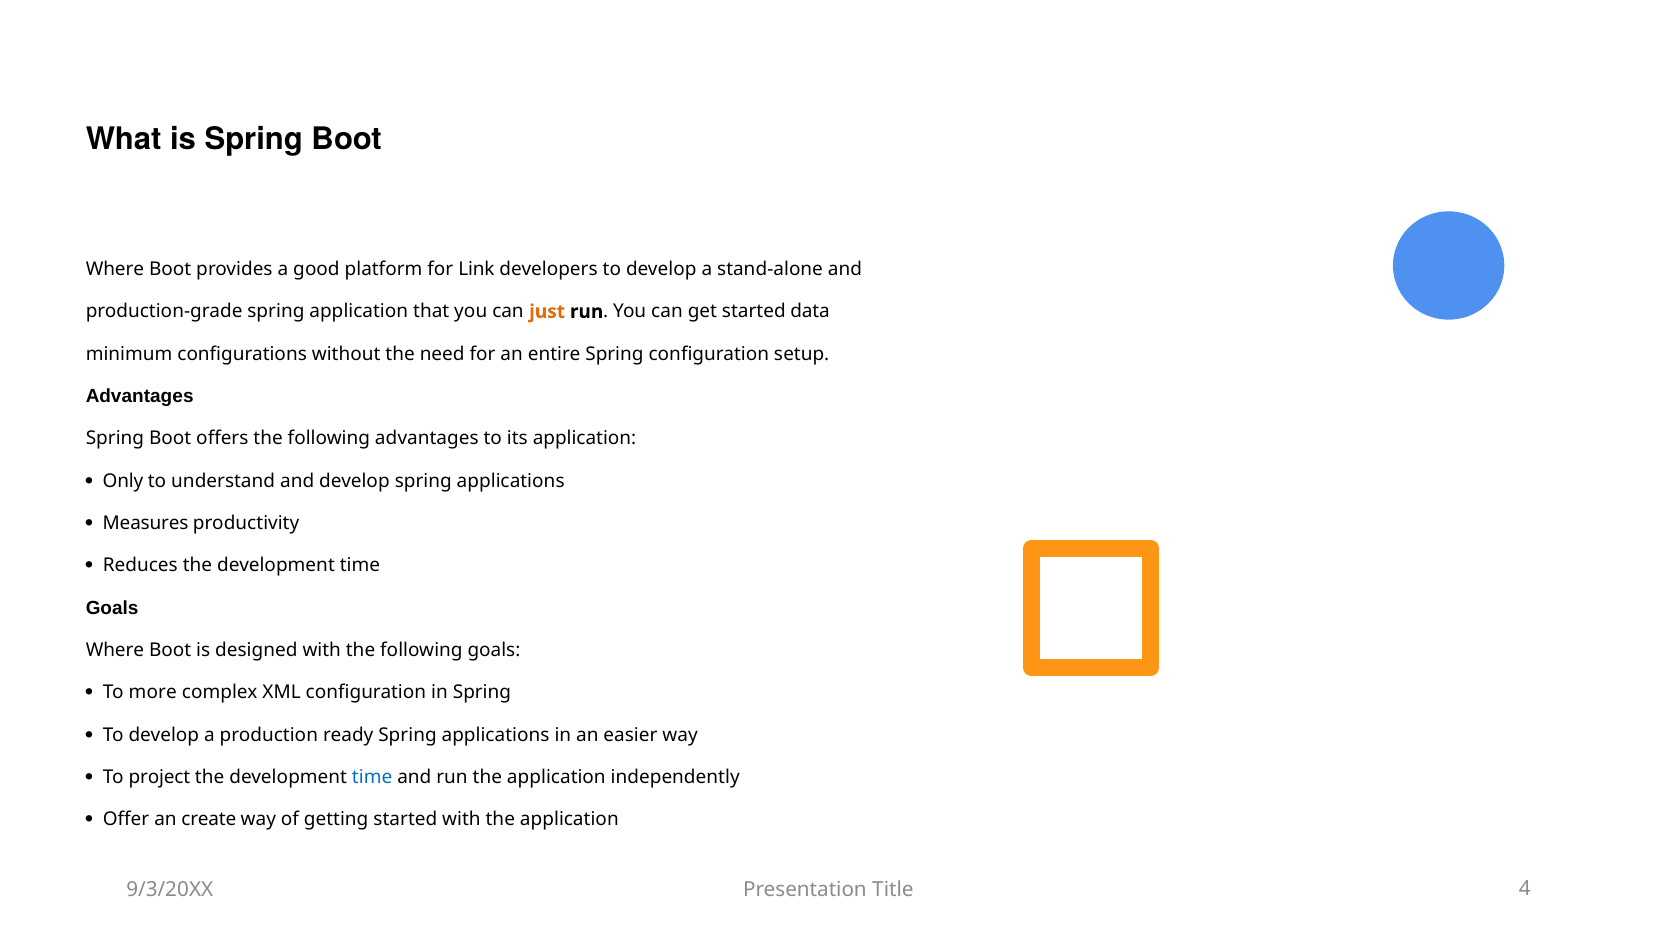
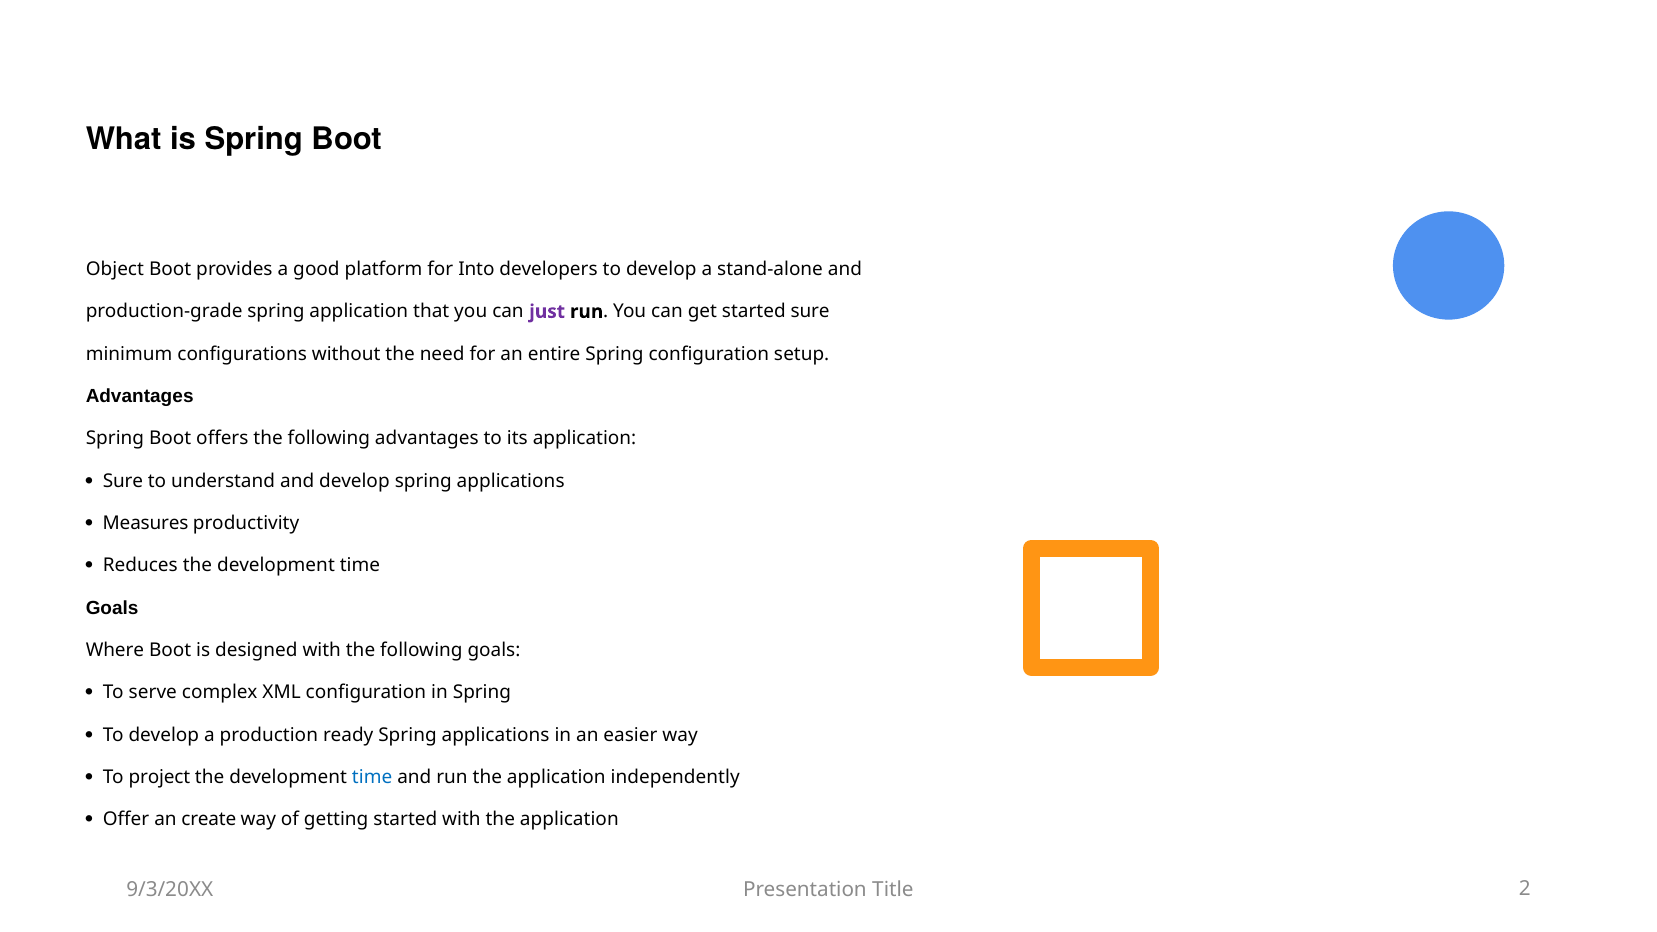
Where at (115, 269): Where -> Object
Link: Link -> Into
just colour: orange -> purple
started data: data -> sure
Only at (123, 481): Only -> Sure
more: more -> serve
4: 4 -> 2
